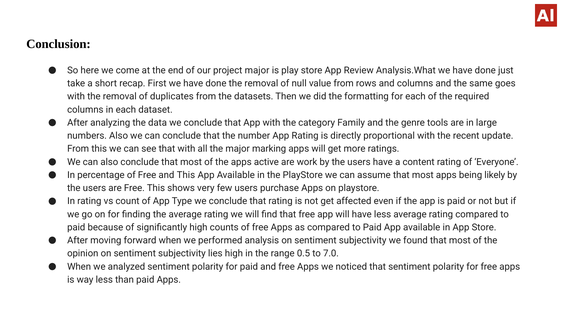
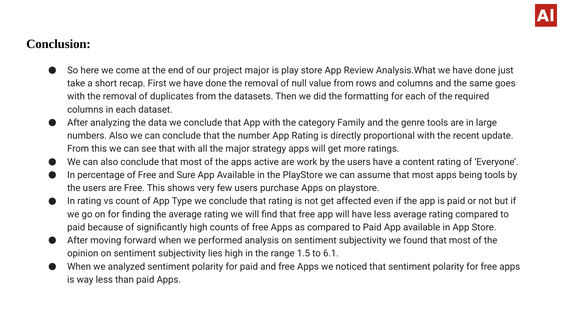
marking: marking -> strategy
and This: This -> Sure
being likely: likely -> tools
0.5: 0.5 -> 1.5
7.0: 7.0 -> 6.1
